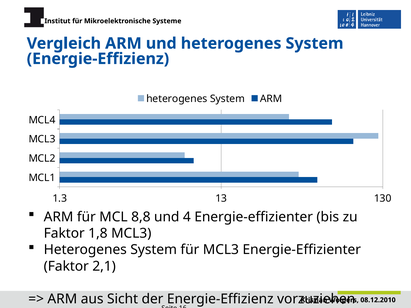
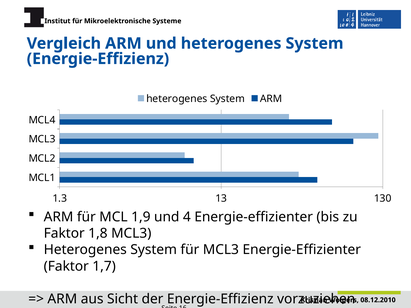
8,8: 8,8 -> 1,9
2,1: 2,1 -> 1,7
